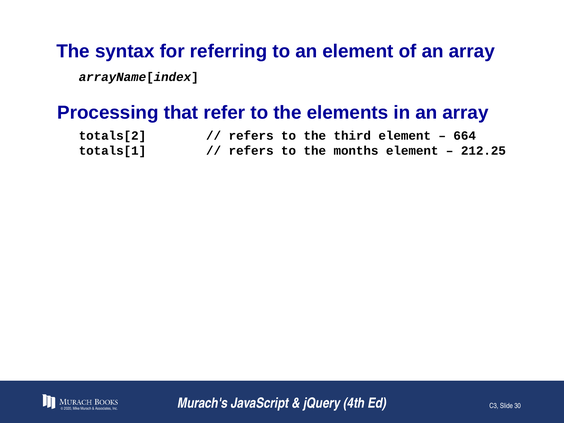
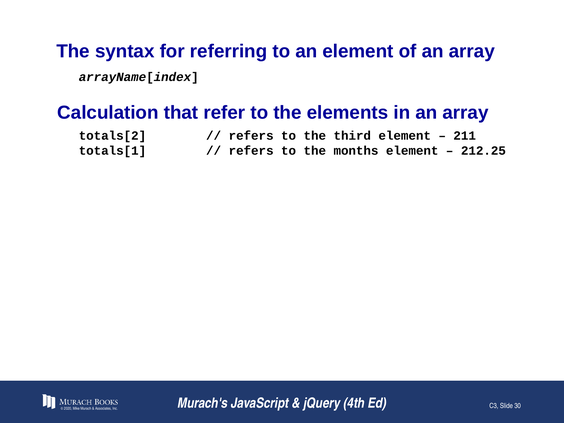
Processing: Processing -> Calculation
664: 664 -> 211
